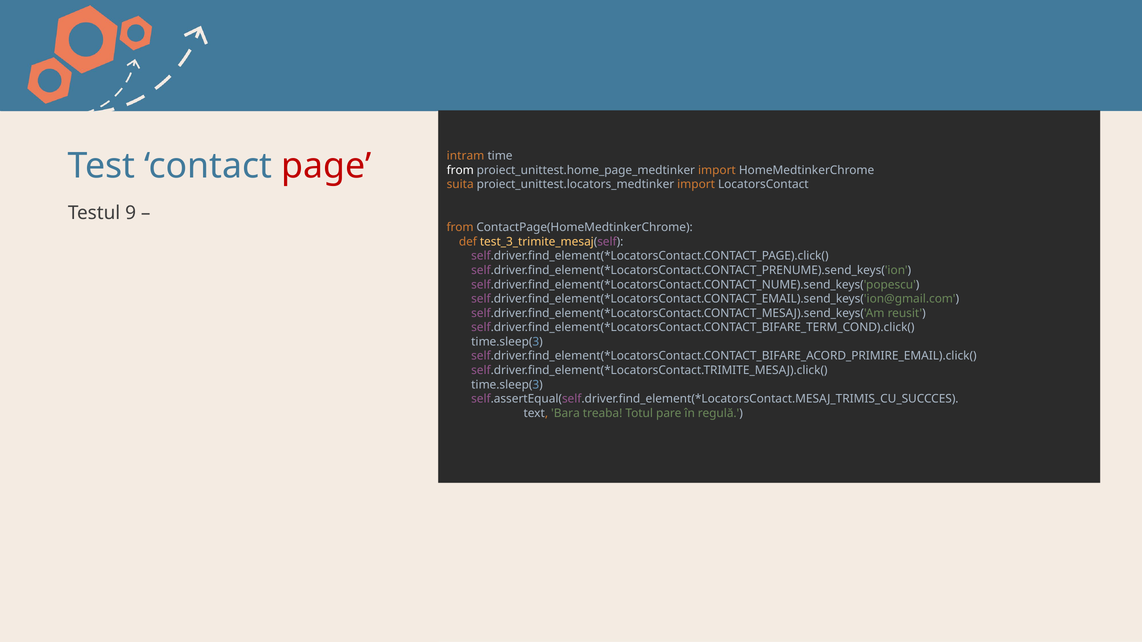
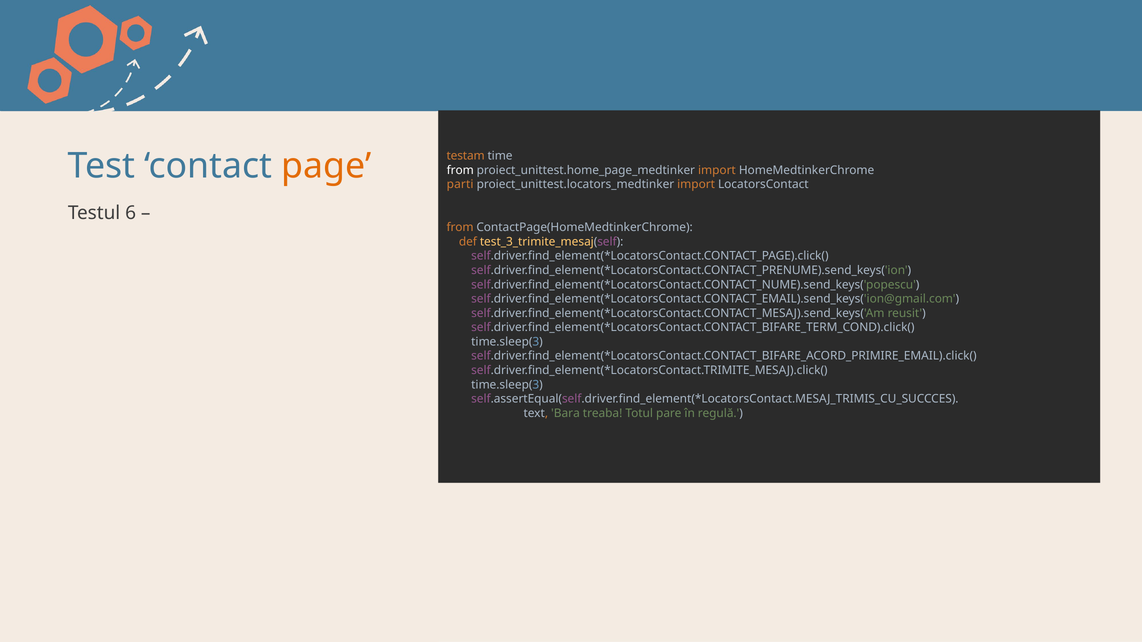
intram: intram -> testam
page colour: red -> orange
suita: suita -> parti
9: 9 -> 6
